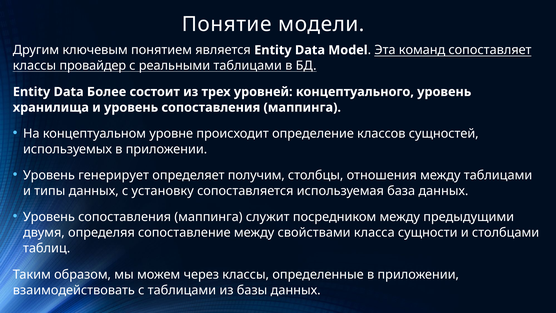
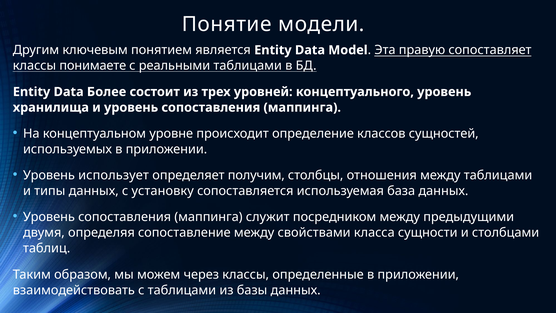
команд: команд -> правую
провайдер: провайдер -> понимаете
генерирует: генерирует -> использует
